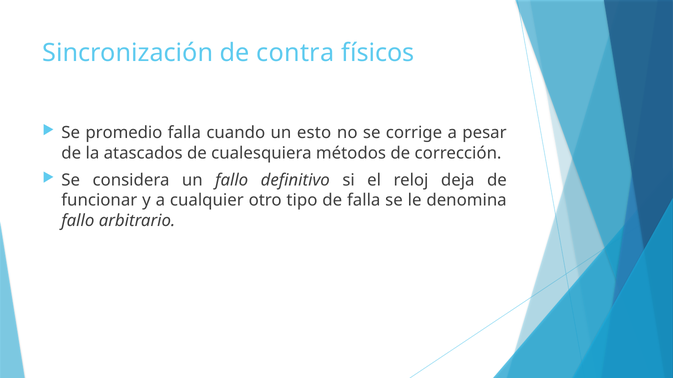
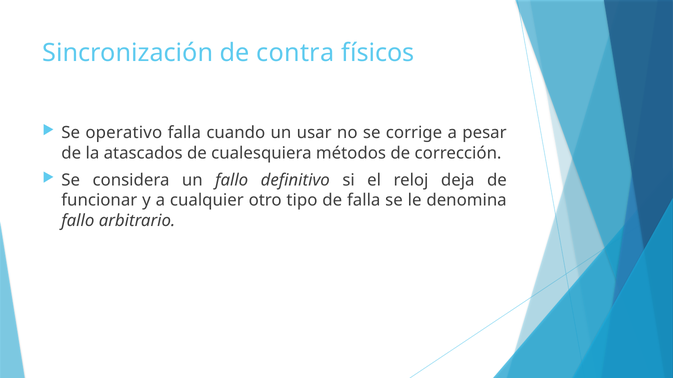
promedio: promedio -> operativo
esto: esto -> usar
